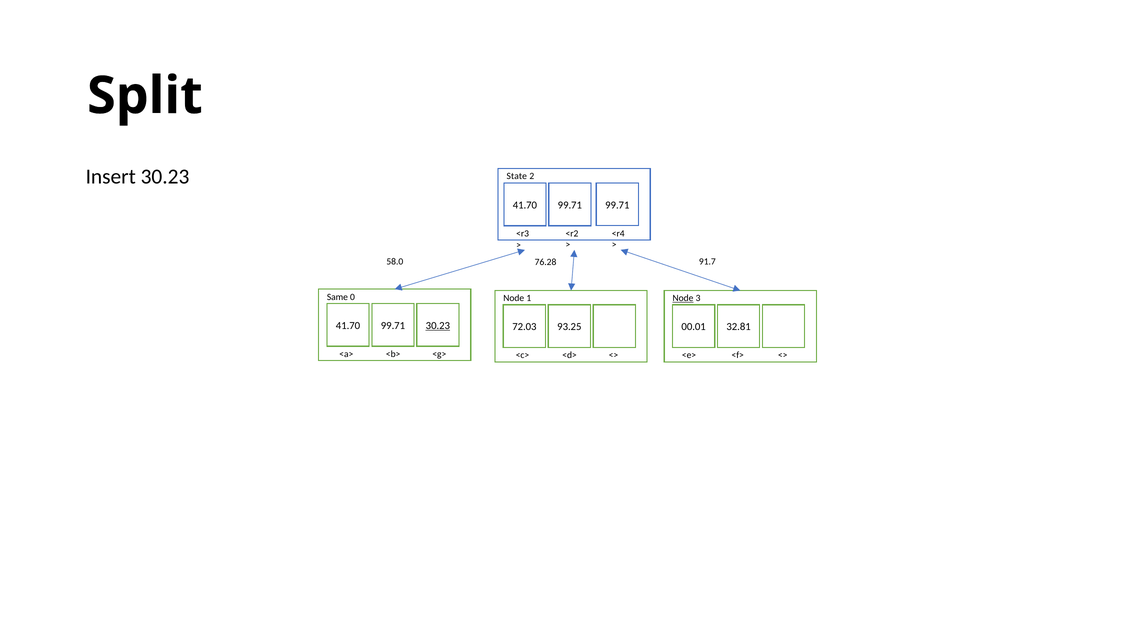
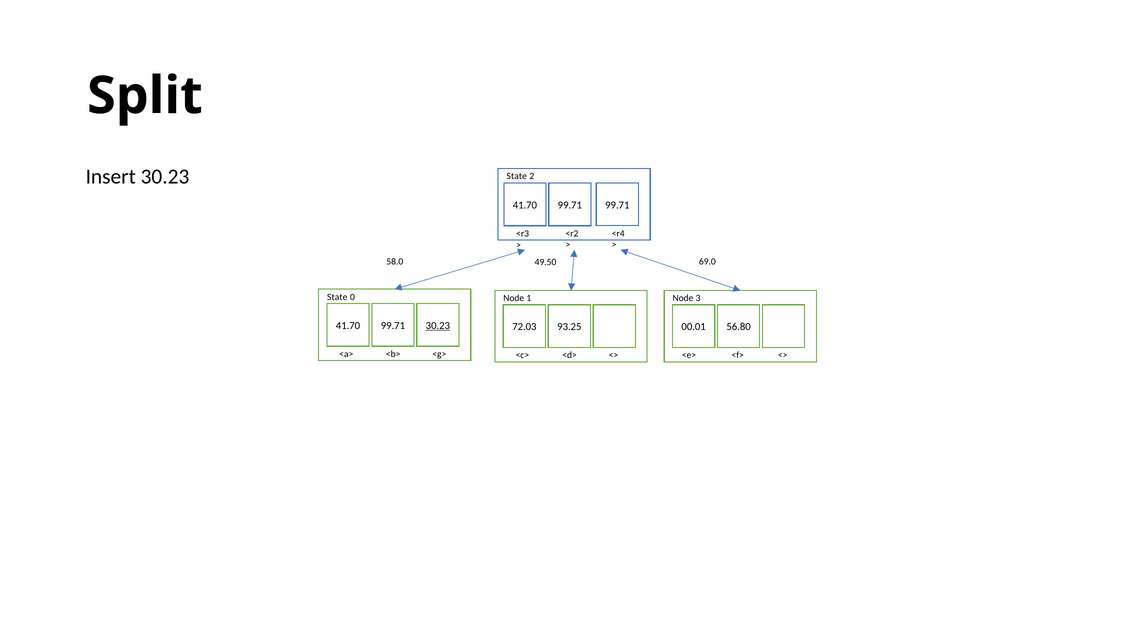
91.7: 91.7 -> 69.0
76.28: 76.28 -> 49.50
Same at (337, 297): Same -> State
Node at (683, 298) underline: present -> none
32.81: 32.81 -> 56.80
